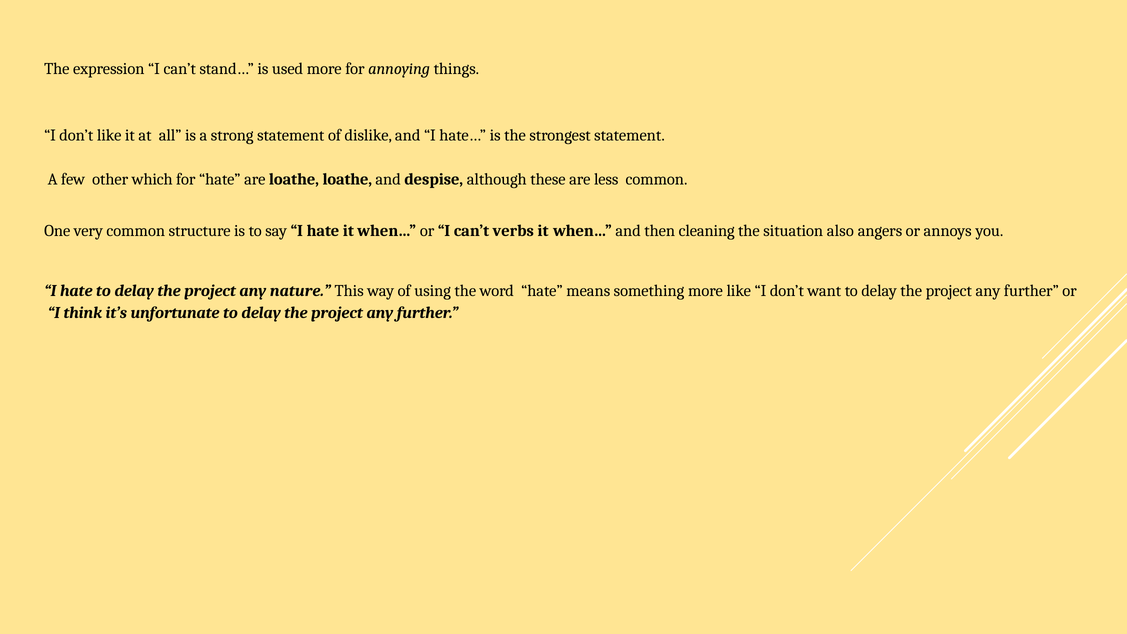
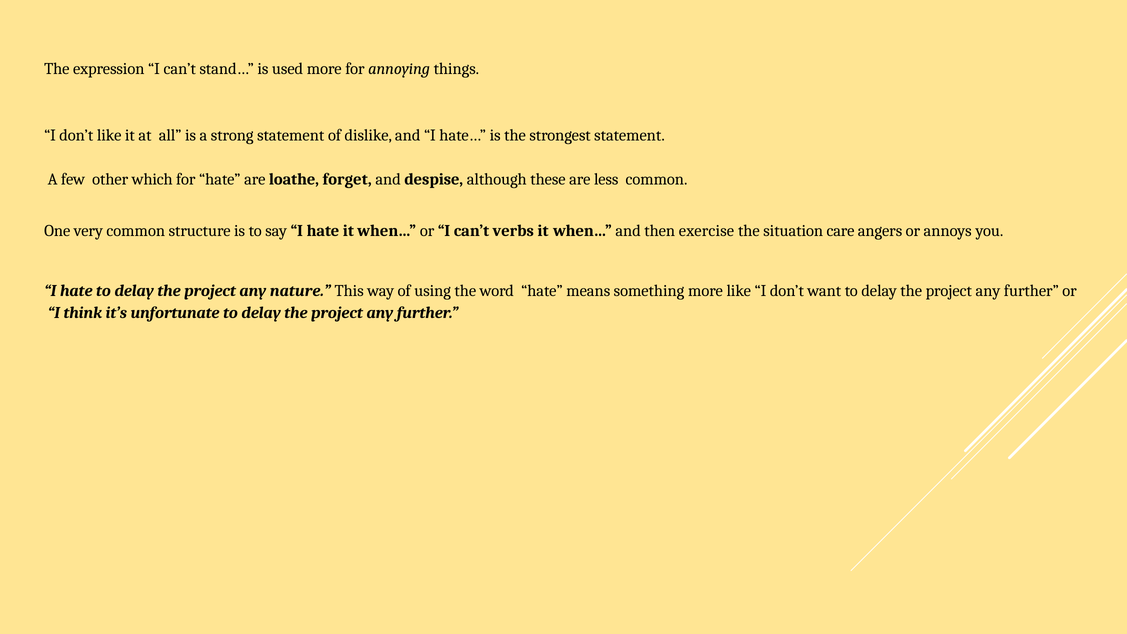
loathe loathe: loathe -> forget
cleaning: cleaning -> exercise
also: also -> care
